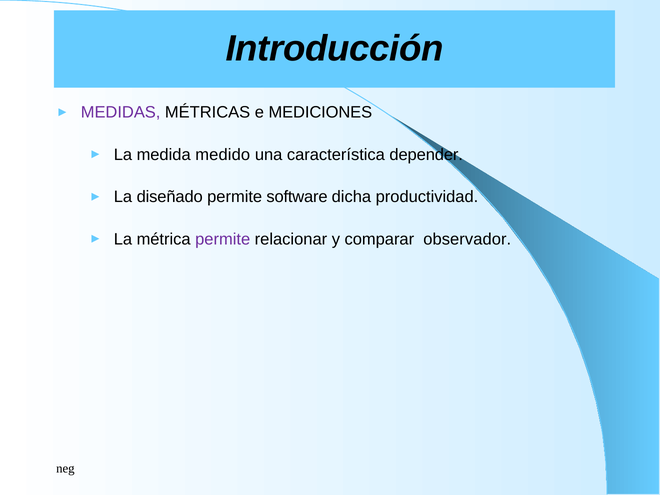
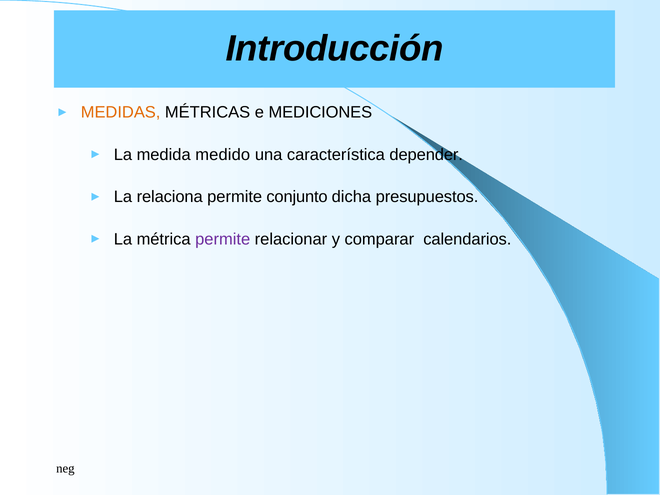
MEDIDAS colour: purple -> orange
diseñado: diseñado -> relaciona
software: software -> conjunto
productividad: productividad -> presupuestos
observador: observador -> calendarios
